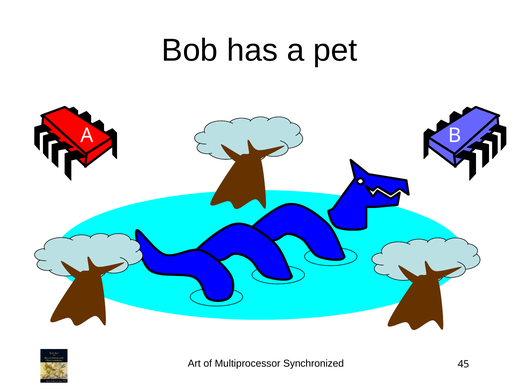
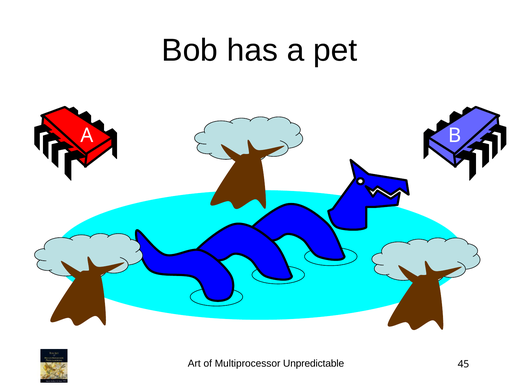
Synchronized: Synchronized -> Unpredictable
